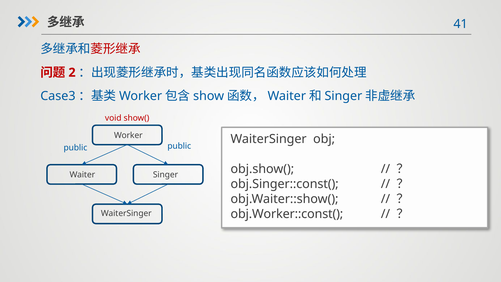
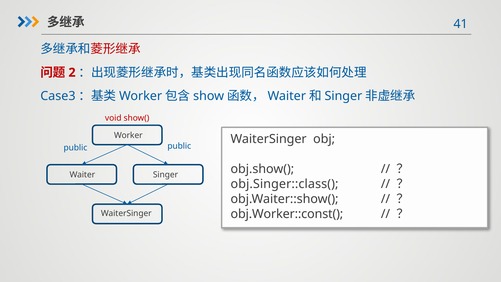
obj.Singer::const(: obj.Singer::const( -> obj.Singer::class(
